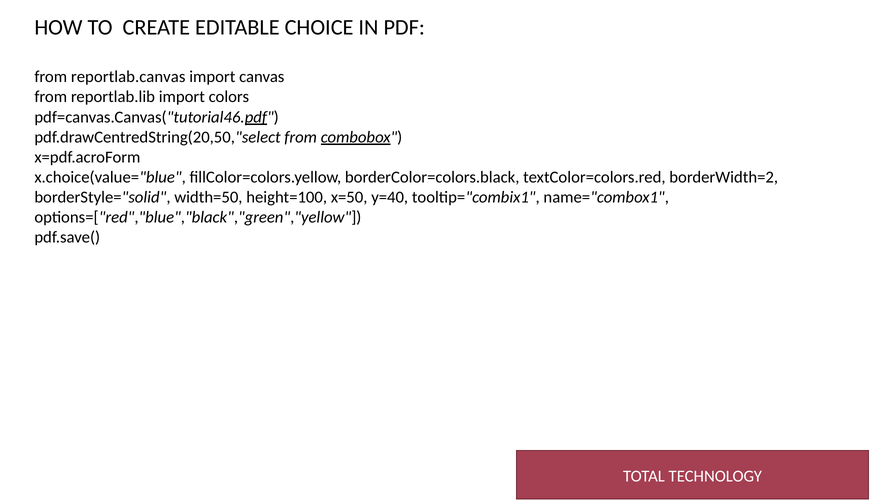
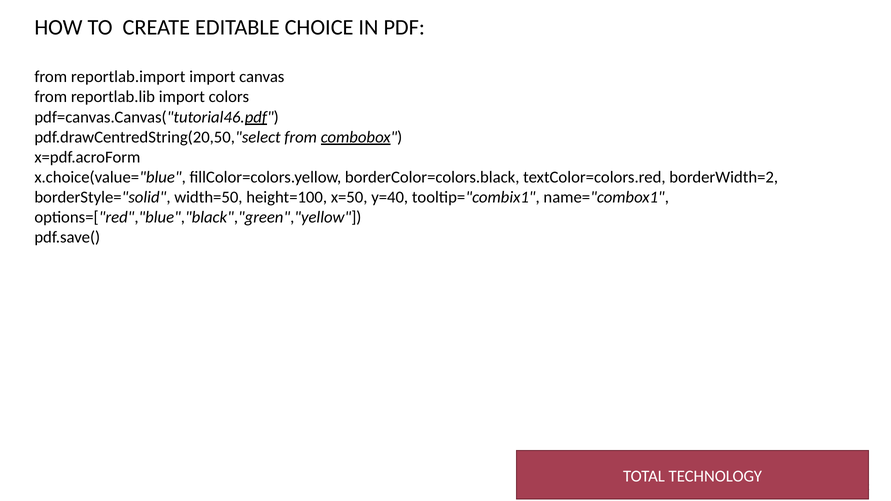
reportlab.canvas: reportlab.canvas -> reportlab.import
